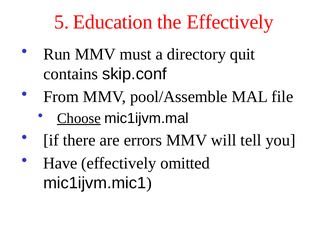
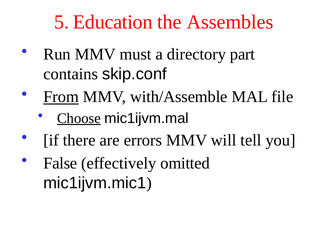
the Effectively: Effectively -> Assembles
quit: quit -> part
From underline: none -> present
pool/Assemble: pool/Assemble -> with/Assemble
Have: Have -> False
